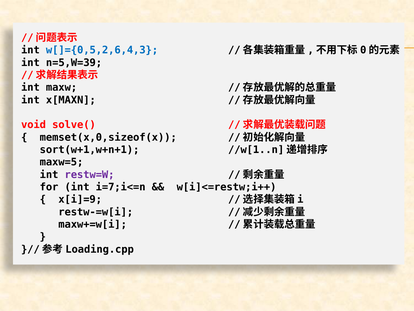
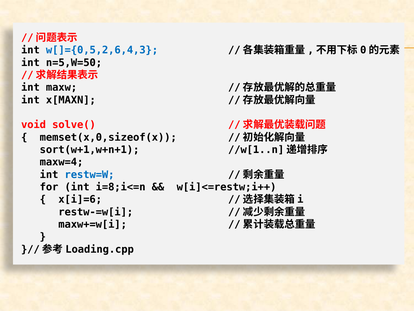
n=5,W=39: n=5,W=39 -> n=5,W=50
maxw=5: maxw=5 -> maxw=4
restw=W colour: purple -> blue
i=7;i<=n: i=7;i<=n -> i=8;i<=n
x[i]=9: x[i]=9 -> x[i]=6
